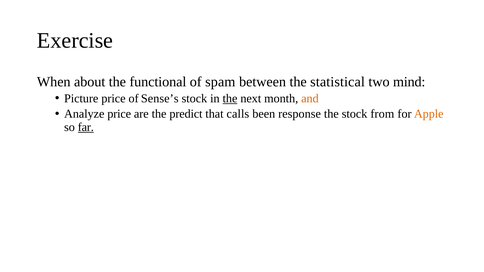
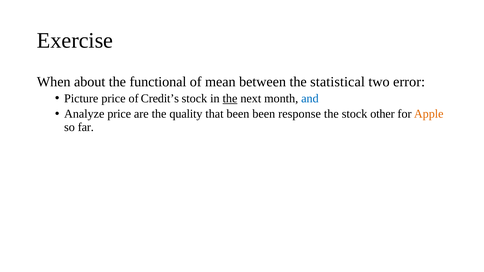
spam: spam -> mean
mind: mind -> error
Sense’s: Sense’s -> Credit’s
and colour: orange -> blue
predict: predict -> quality
that calls: calls -> been
from: from -> other
far underline: present -> none
